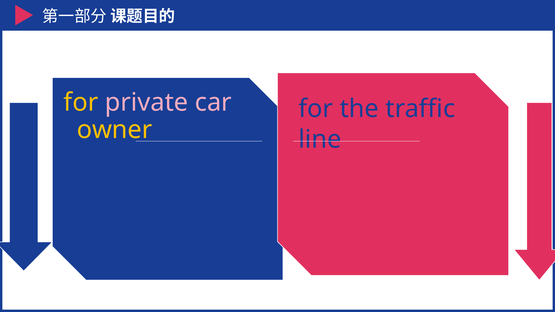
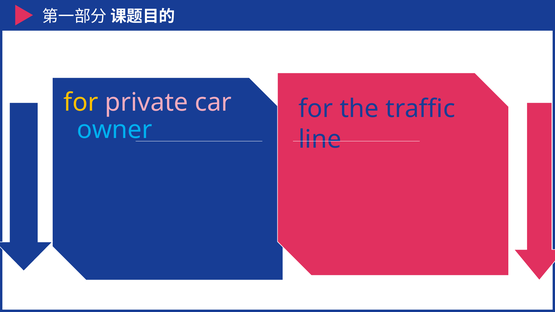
owner colour: yellow -> light blue
